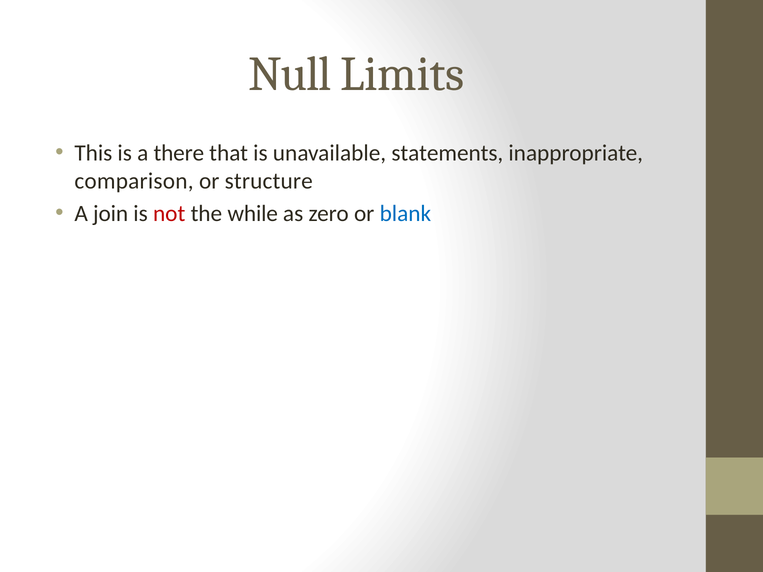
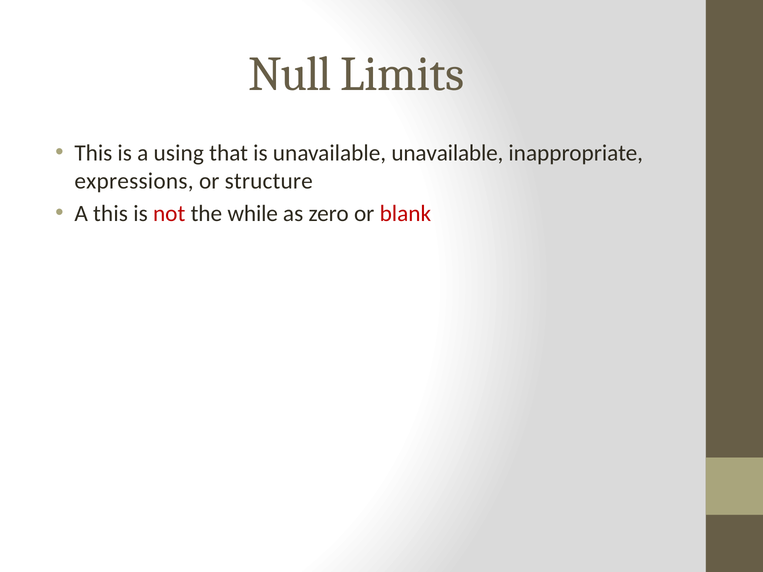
there: there -> using
unavailable statements: statements -> unavailable
comparison: comparison -> expressions
A join: join -> this
blank colour: blue -> red
